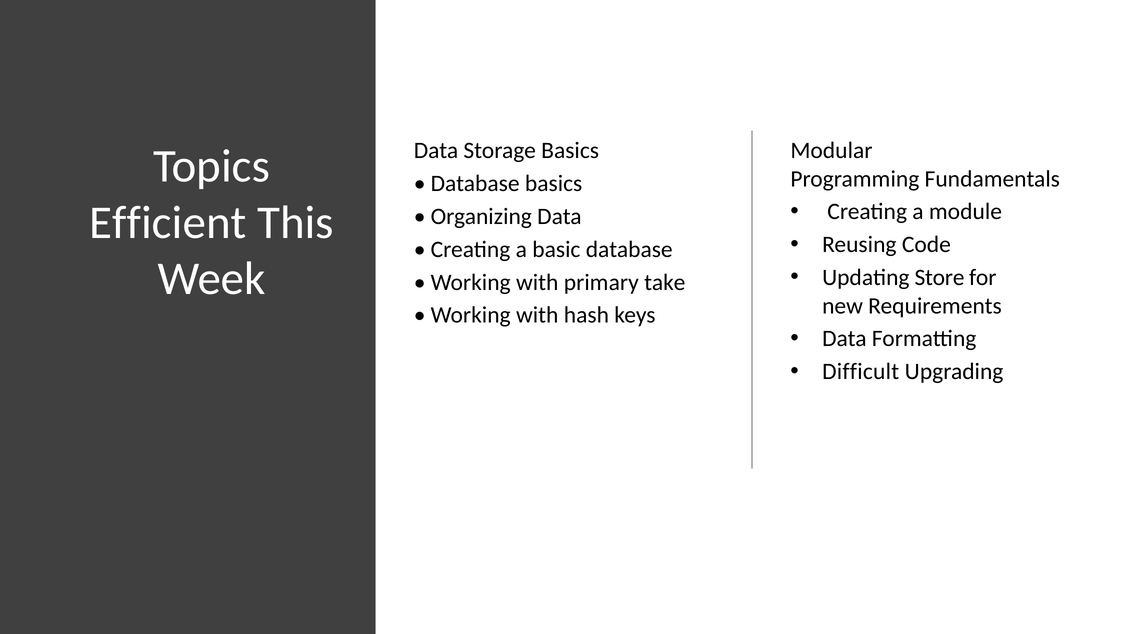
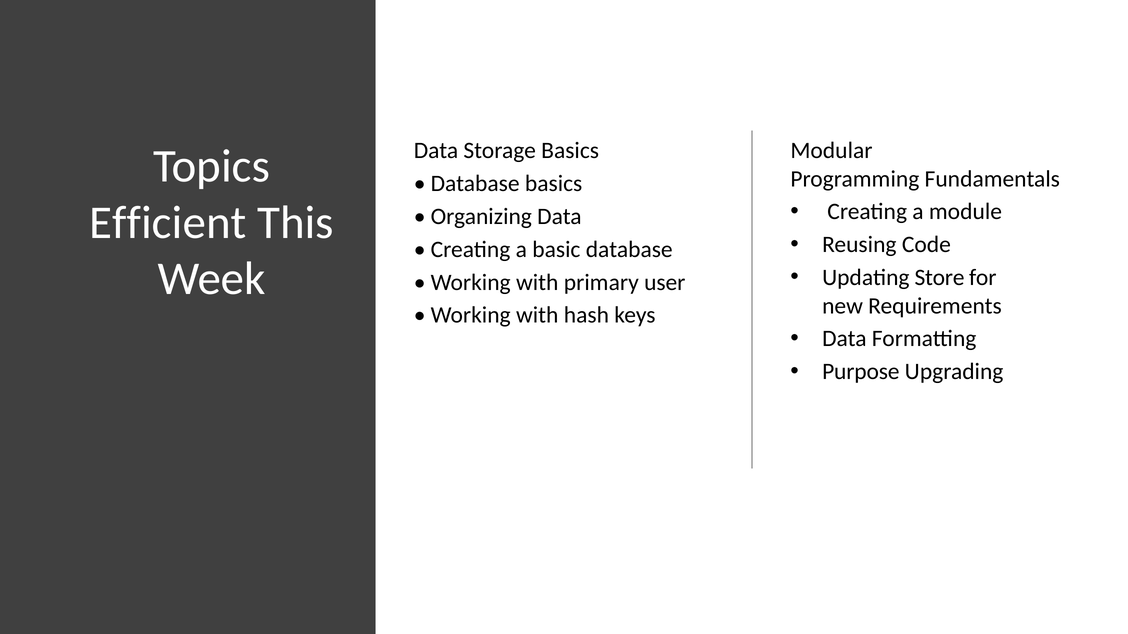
take: take -> user
Difficult: Difficult -> Purpose
